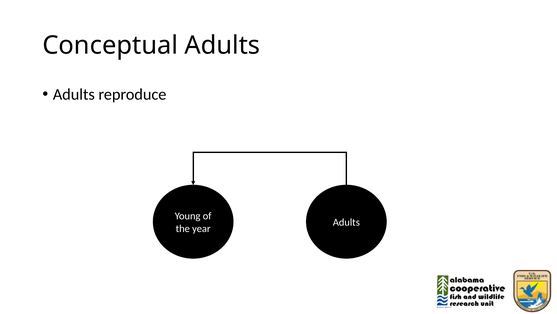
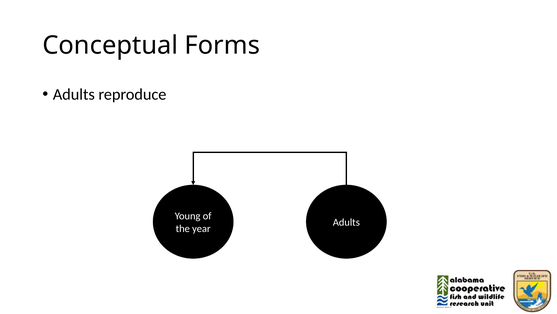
Conceptual Adults: Adults -> Forms
